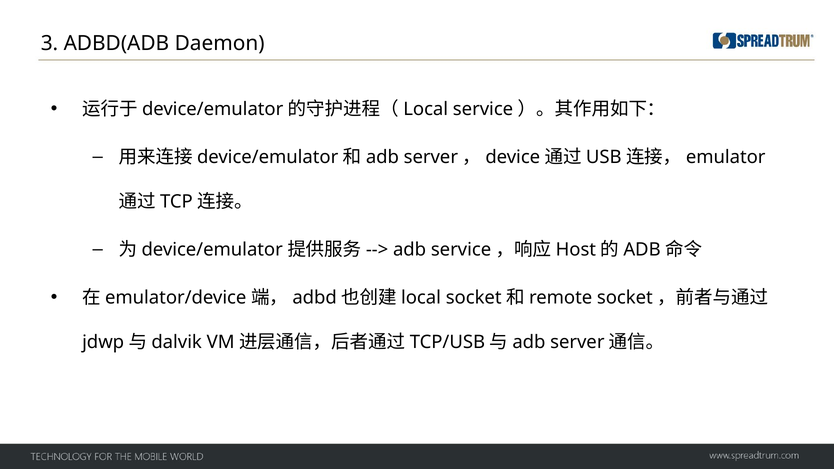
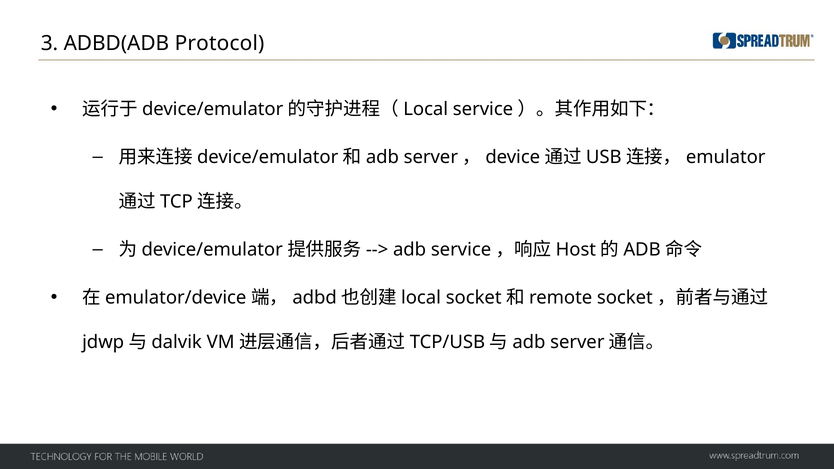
Daemon: Daemon -> Protocol
